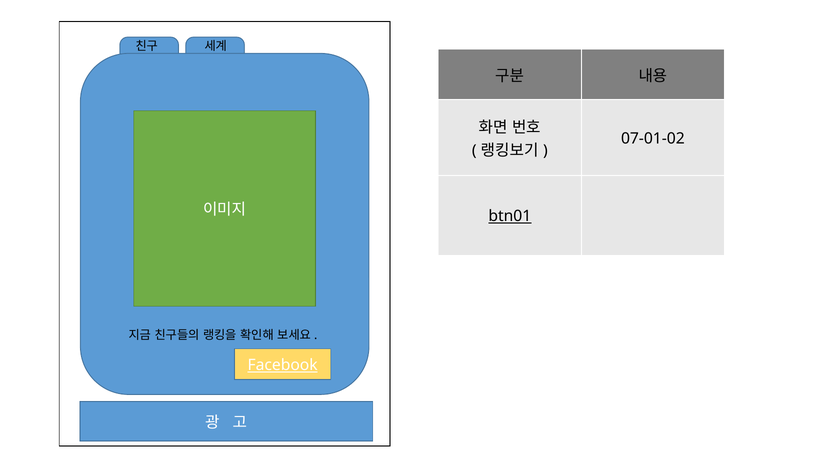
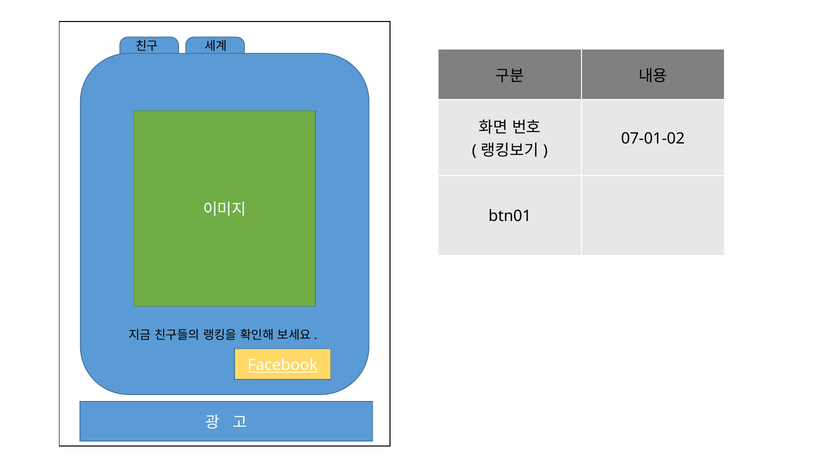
btn01 underline: present -> none
